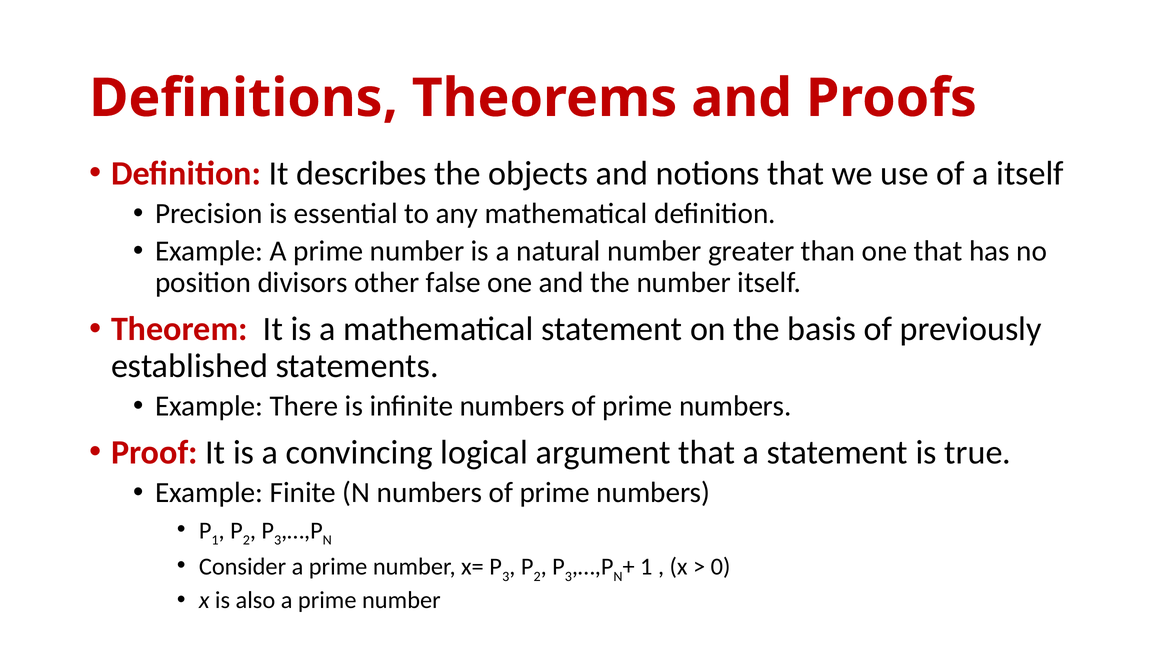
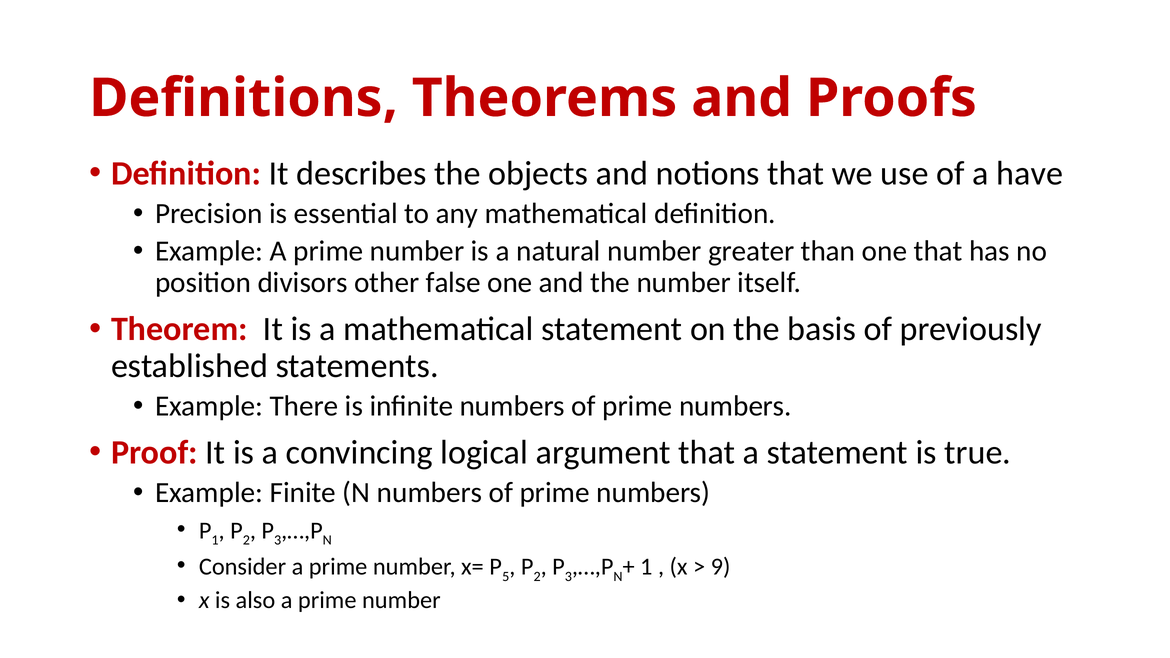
a itself: itself -> have
3 at (506, 576): 3 -> 5
0: 0 -> 9
